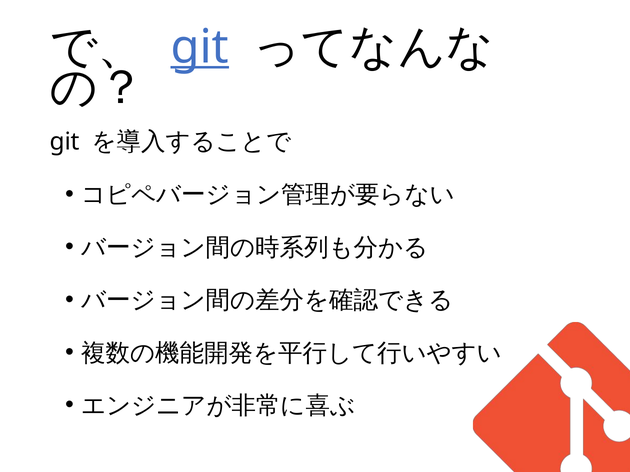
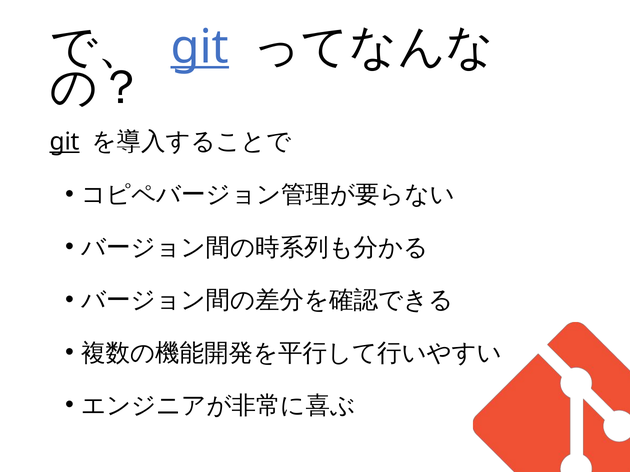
git at (65, 142) underline: none -> present
